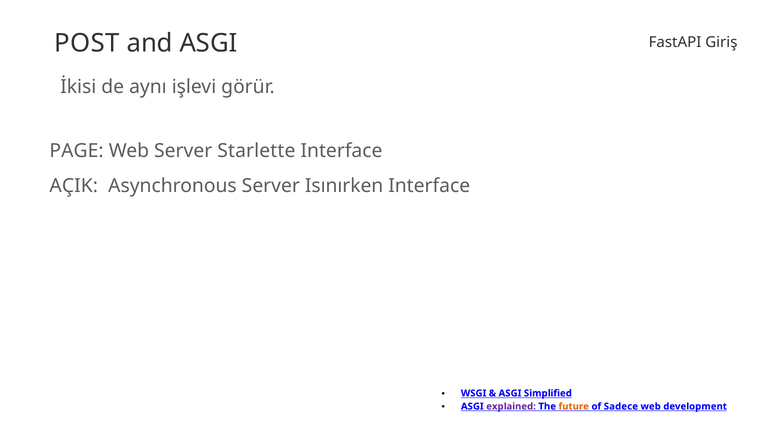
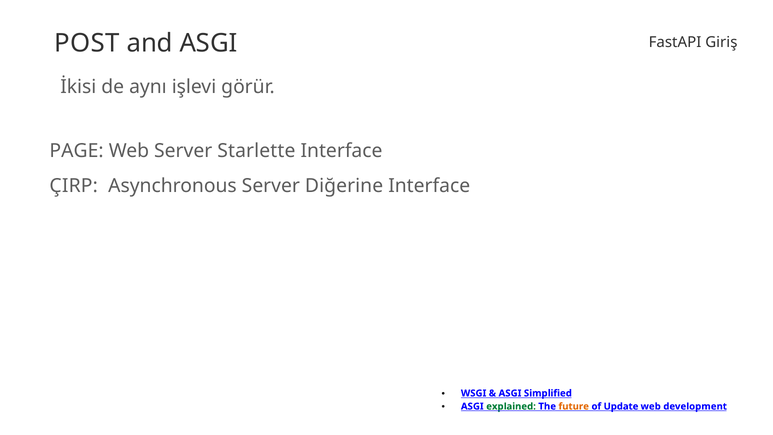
AÇIK: AÇIK -> ÇIRP
Isınırken: Isınırken -> Diğerine
explained colour: purple -> green
Sadece: Sadece -> Update
